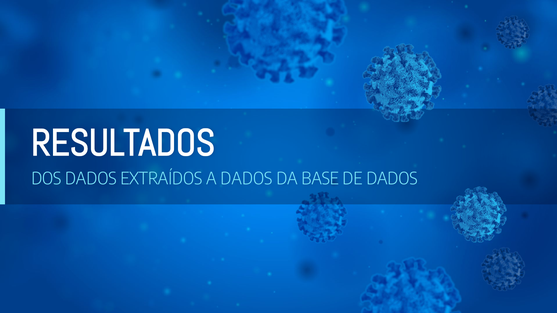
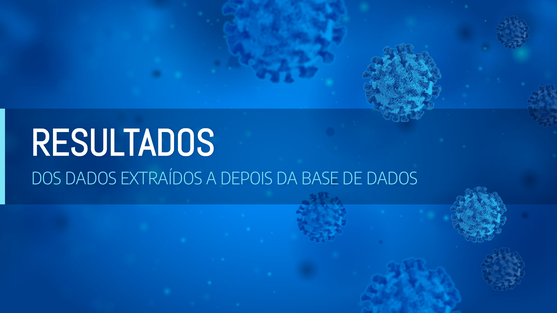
A DADOS: DADOS -> DEPOIS
